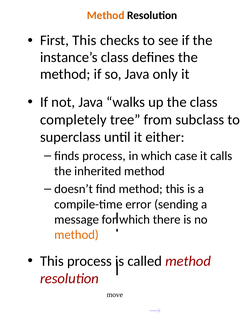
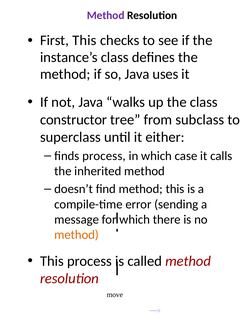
Method at (106, 15) colour: orange -> purple
only: only -> uses
completely: completely -> constructor
